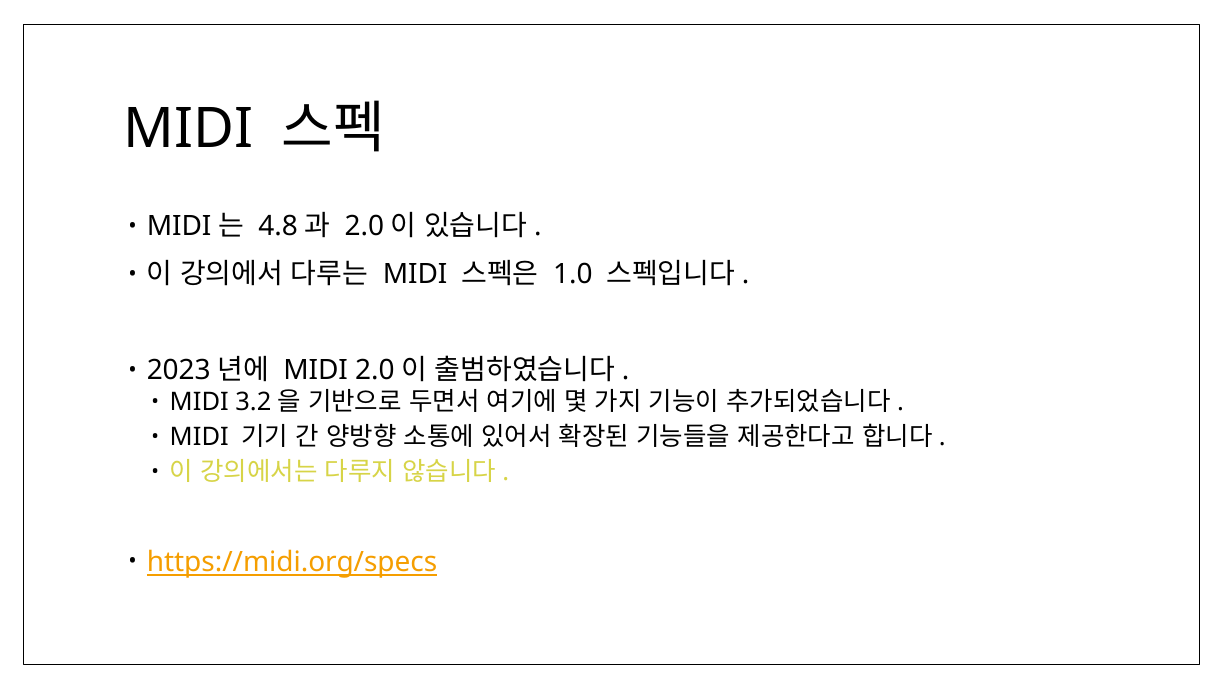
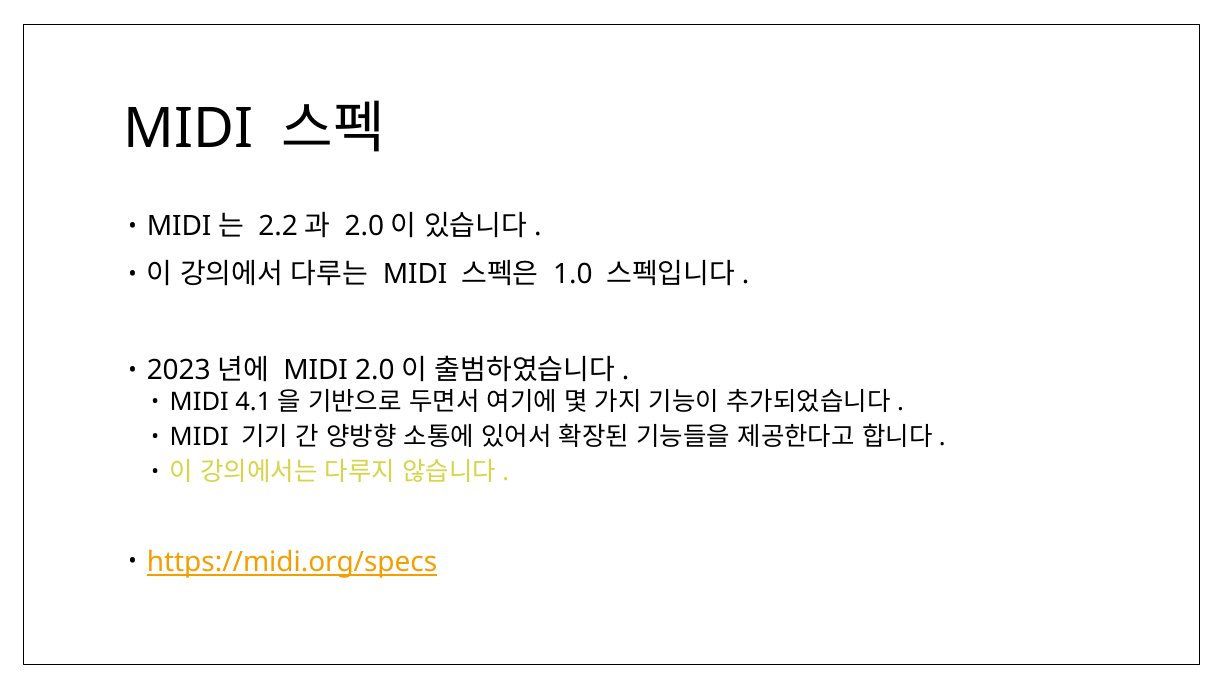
4.8: 4.8 -> 2.2
3.2: 3.2 -> 4.1
